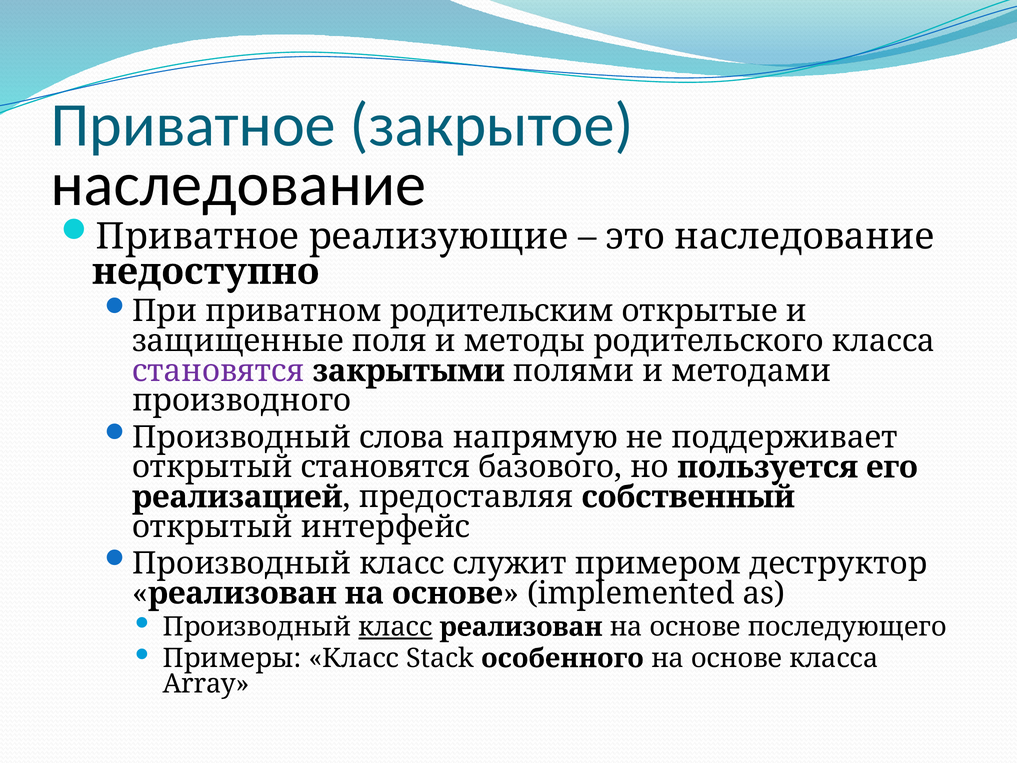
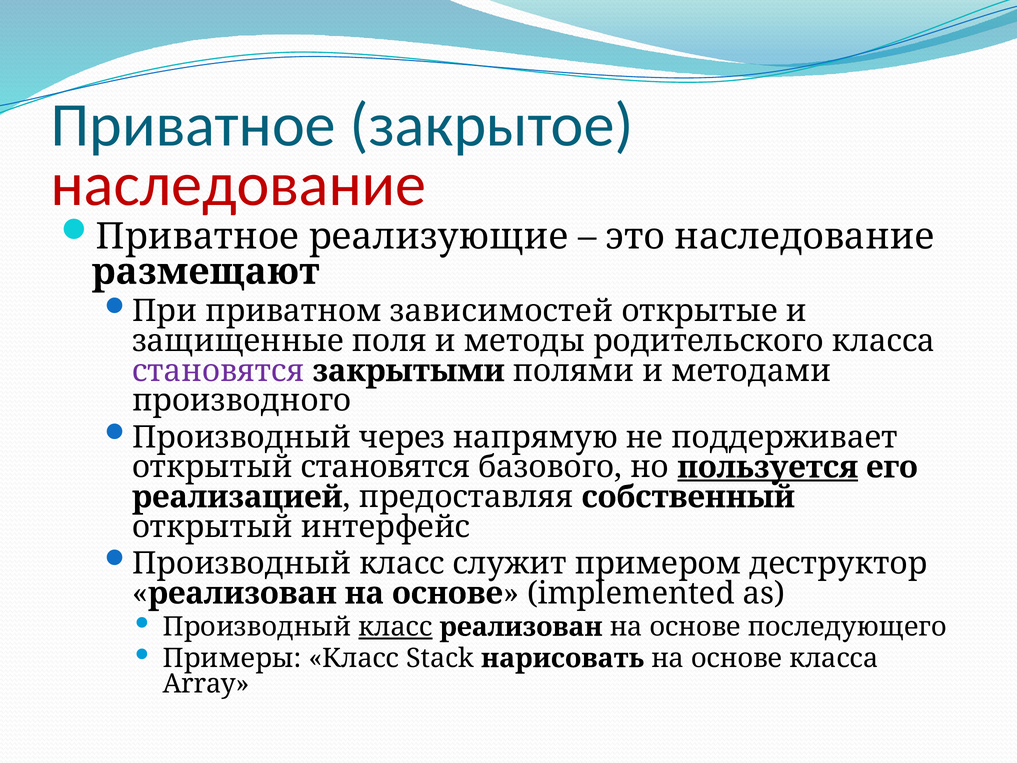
наследование at (238, 185) colour: black -> red
недоступно: недоступно -> размещают
родительским: родительским -> зависимостей
слова: слова -> через
пользуется underline: none -> present
особенного: особенного -> нарисовать
